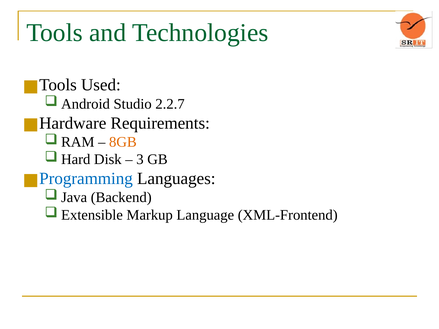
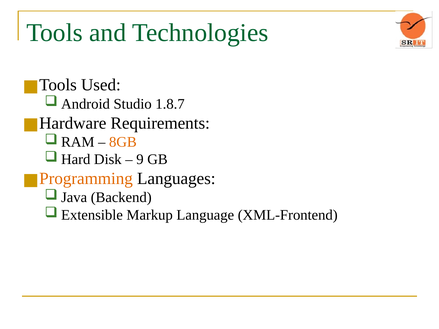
2.2.7: 2.2.7 -> 1.8.7
3: 3 -> 9
Programming colour: blue -> orange
